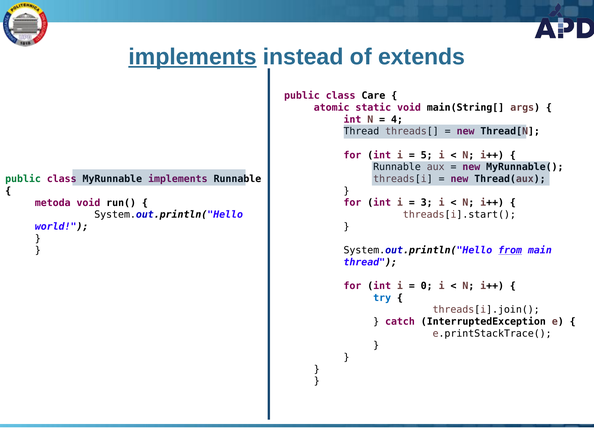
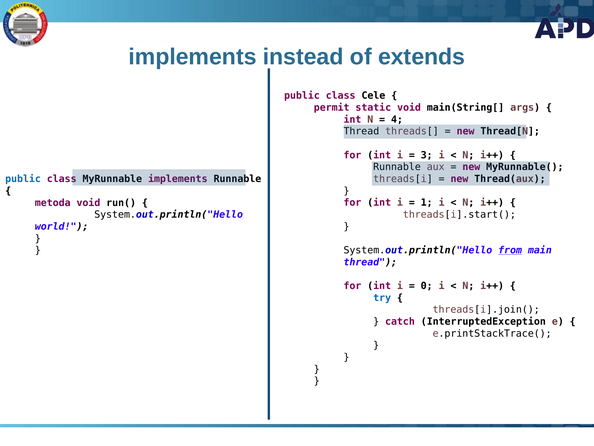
implements at (192, 57) underline: present -> none
Care: Care -> Cele
atomic: atomic -> permit
5: 5 -> 3
public at (23, 179) colour: green -> blue
3: 3 -> 1
